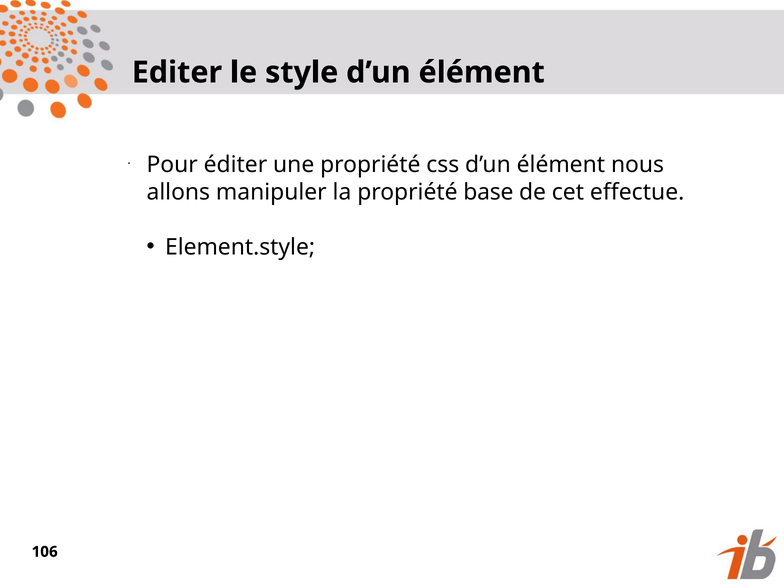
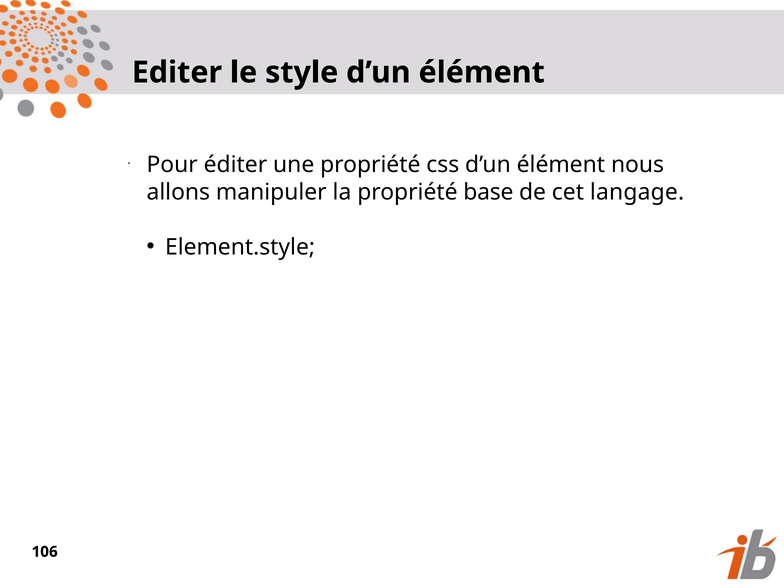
effectue: effectue -> langage
